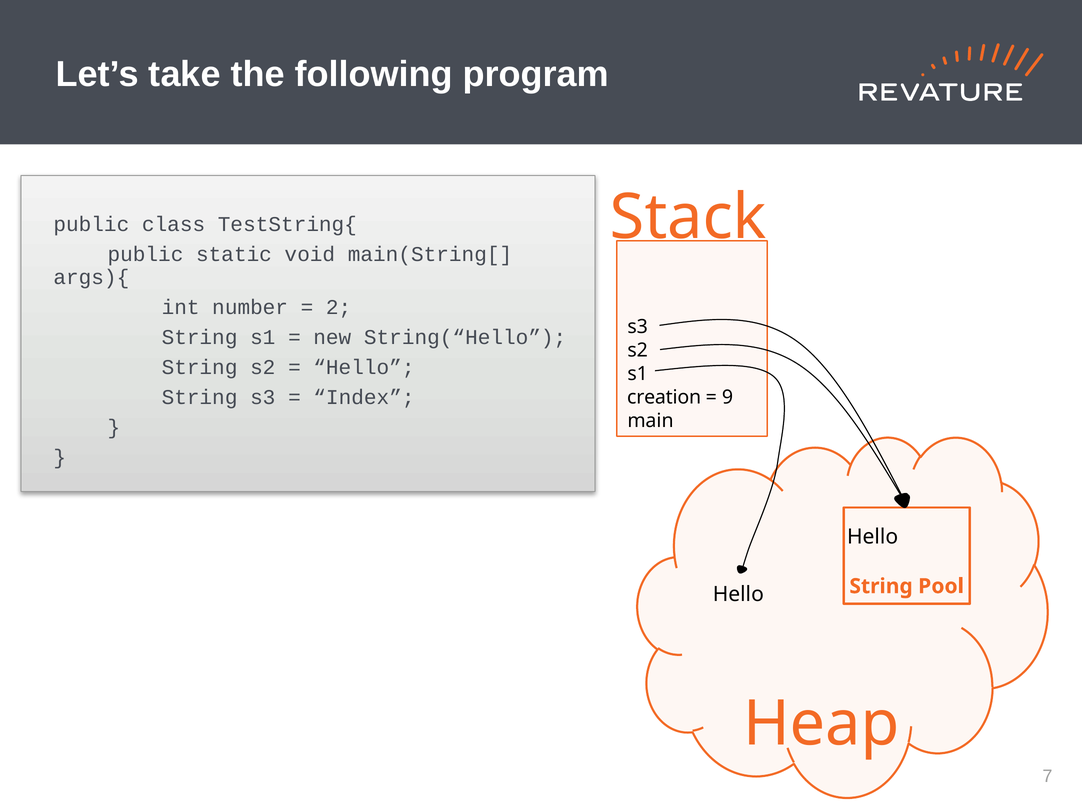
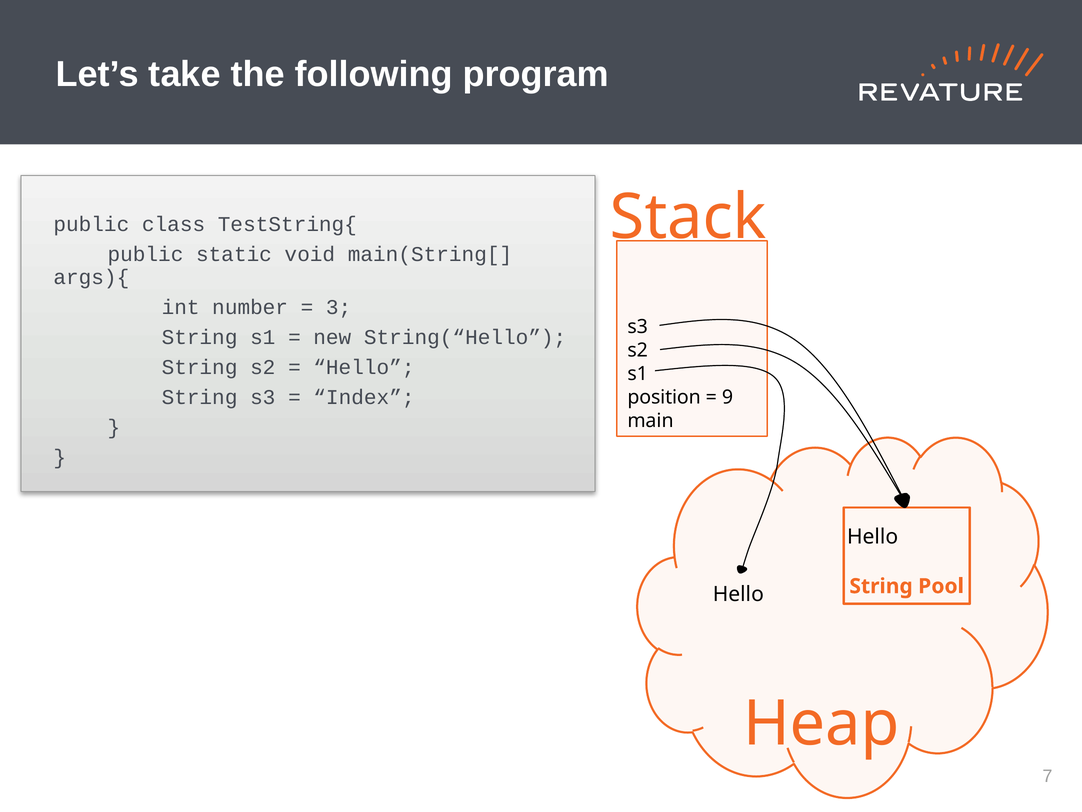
2: 2 -> 3
creation: creation -> position
